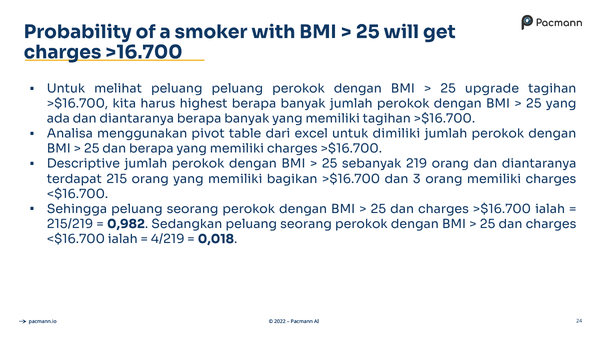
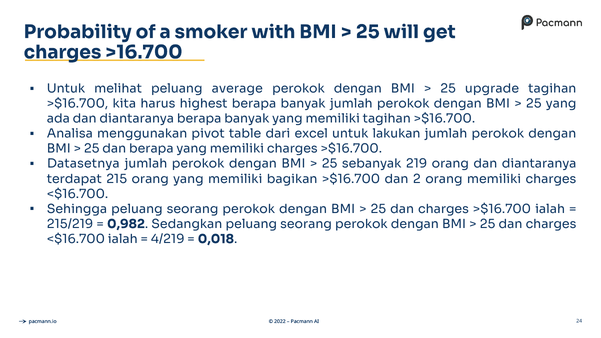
peluang peluang: peluang -> average
dimiliki: dimiliki -> lakukan
Descriptive: Descriptive -> Datasetnya
3: 3 -> 2
